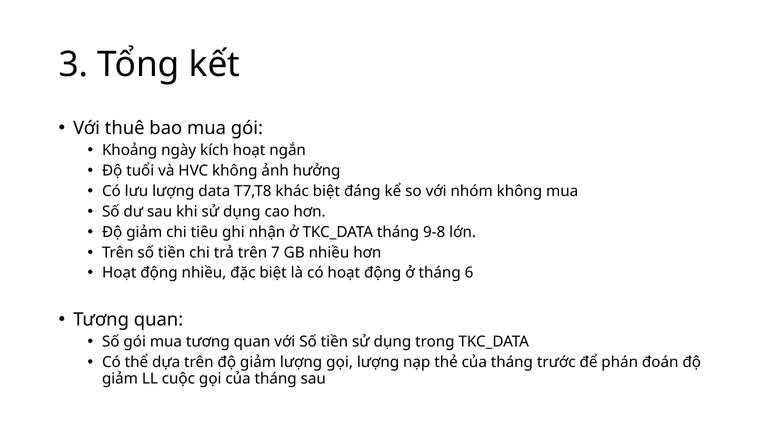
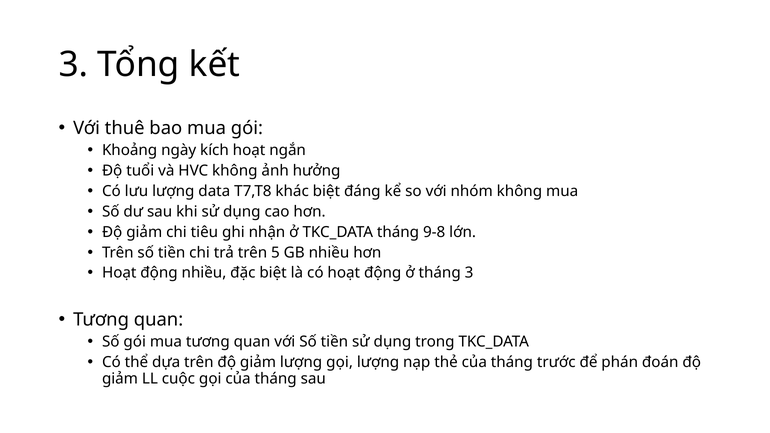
7: 7 -> 5
tháng 6: 6 -> 3
